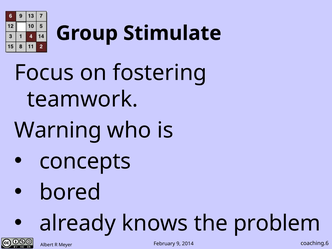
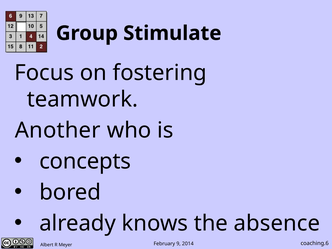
Warning: Warning -> Another
problem: problem -> absence
